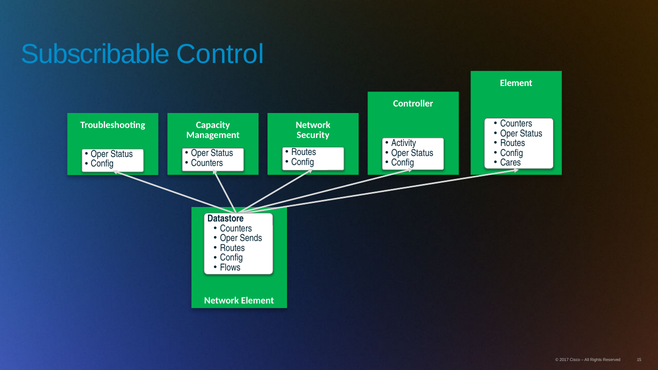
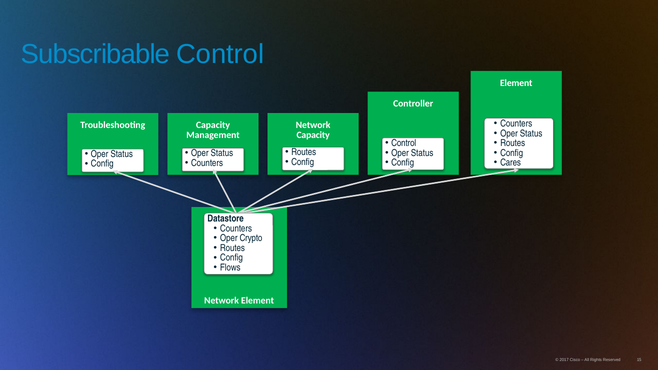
Security at (313, 135): Security -> Capacity
Activity at (404, 143): Activity -> Control
Sends: Sends -> Crypto
